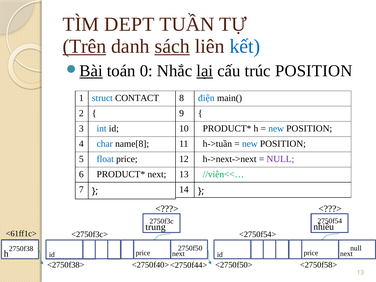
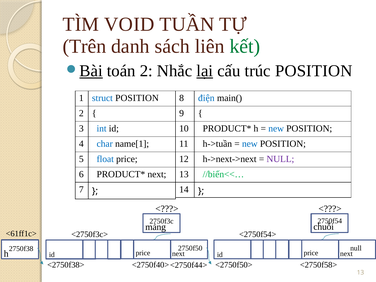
DEPT: DEPT -> VOID
Trên underline: present -> none
sách underline: present -> none
kết colour: blue -> green
toán 0: 0 -> 2
struct CONTACT: CONTACT -> POSITION
name[8: name[8 -> name[1
//viên<<…: //viên<<… -> //biến<<…
nhiều: nhiều -> chuỗi
trung: trung -> mảng
